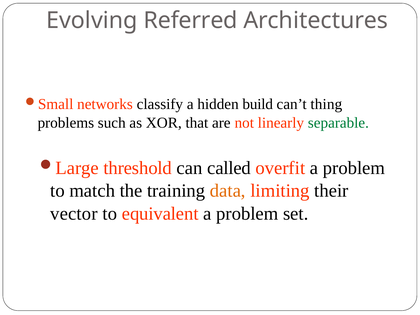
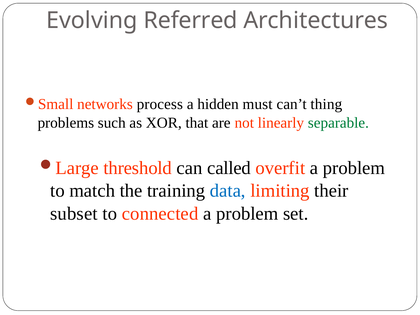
classify: classify -> process
build: build -> must
data colour: orange -> blue
vector: vector -> subset
equivalent: equivalent -> connected
